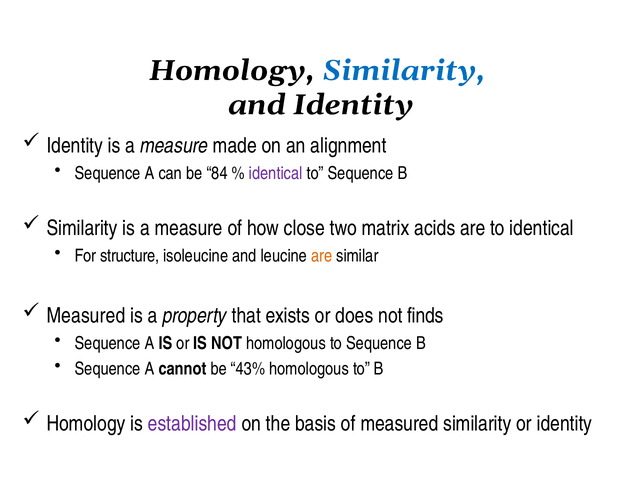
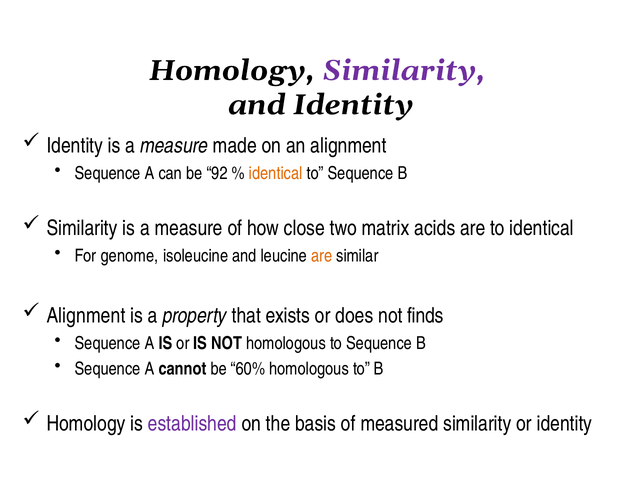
Similarity at (404, 70) colour: blue -> purple
84: 84 -> 92
identical at (276, 173) colour: purple -> orange
structure: structure -> genome
Measured at (86, 315): Measured -> Alignment
43%: 43% -> 60%
